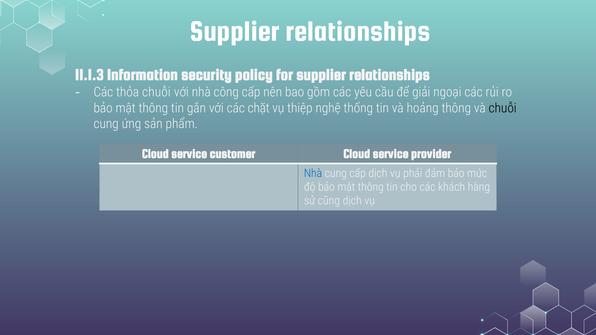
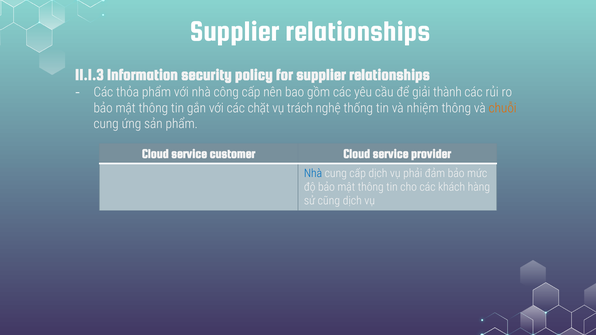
thỏa chuỗi: chuỗi -> phẩm
ngoại: ngoại -> thành
thiệp: thiệp -> trách
hoảng: hoảng -> nhiệm
chuỗi at (503, 108) colour: black -> orange
